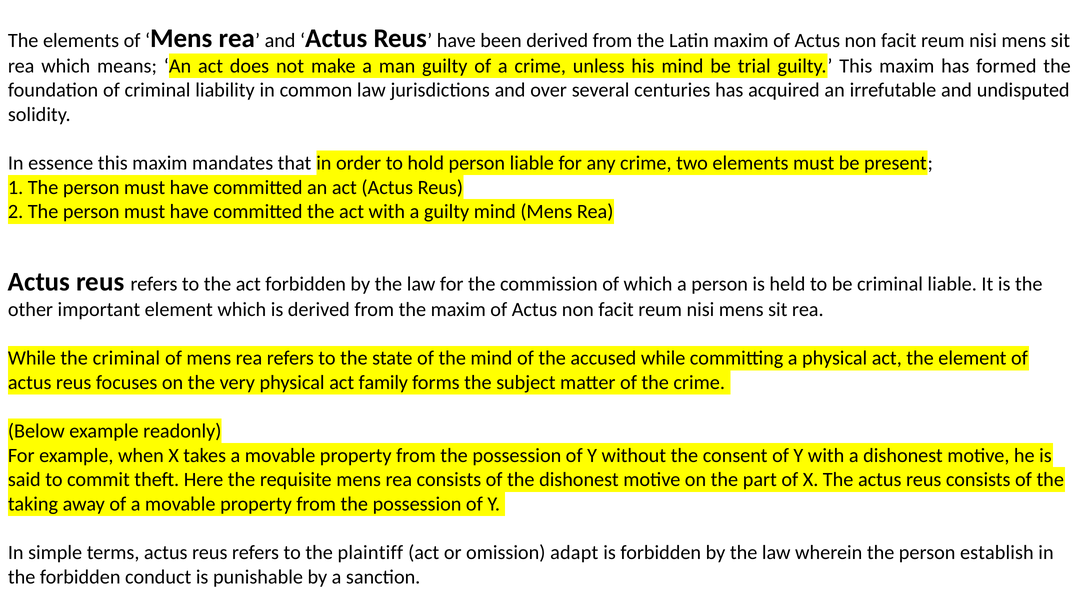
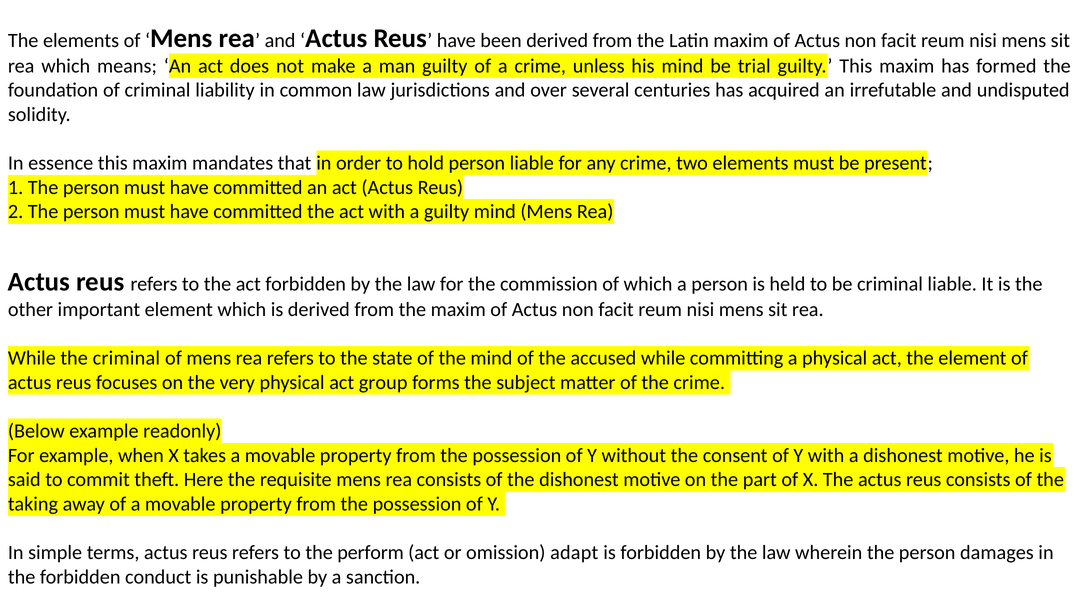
family: family -> group
plaintiff: plaintiff -> perform
establish: establish -> damages
